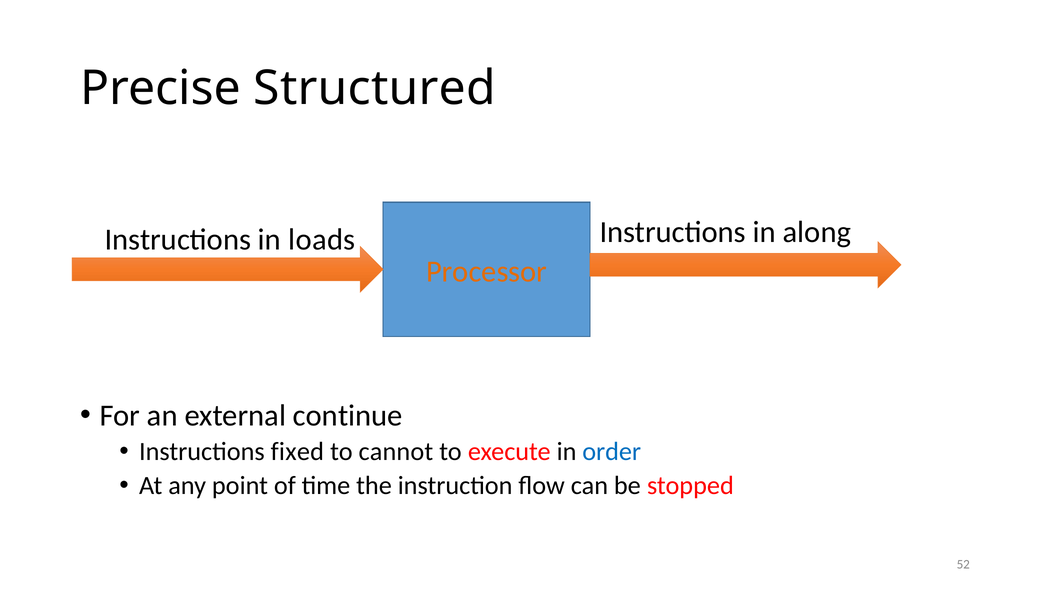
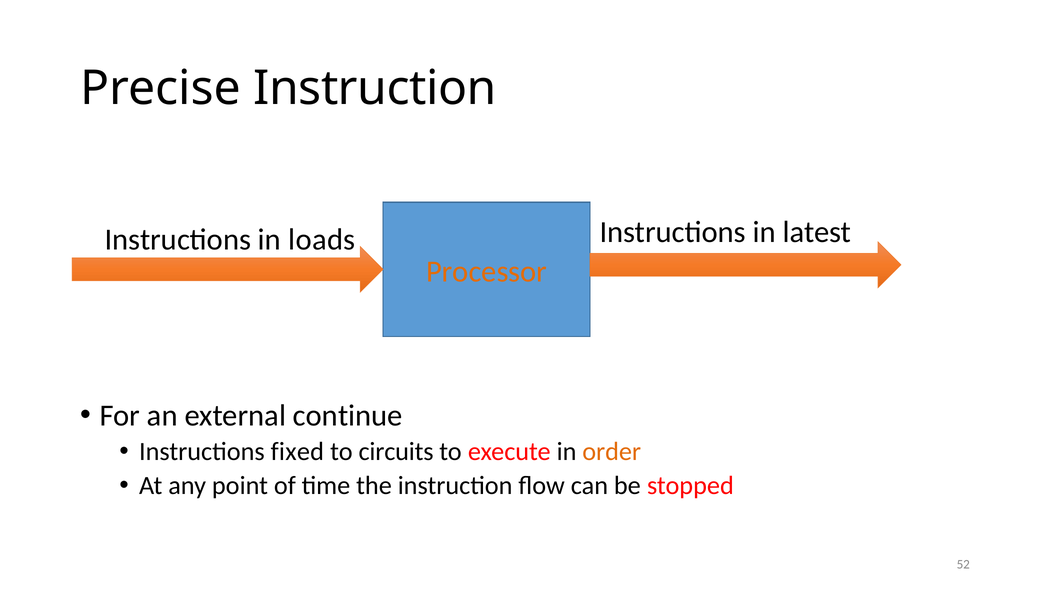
Precise Structured: Structured -> Instruction
along: along -> latest
cannot: cannot -> circuits
order colour: blue -> orange
